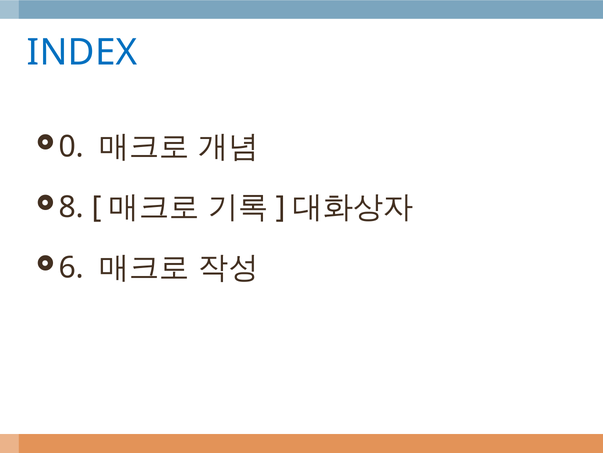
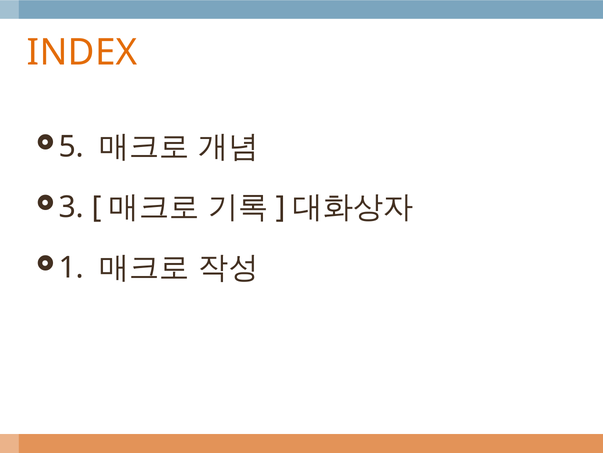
INDEX colour: blue -> orange
0: 0 -> 5
8: 8 -> 3
6: 6 -> 1
